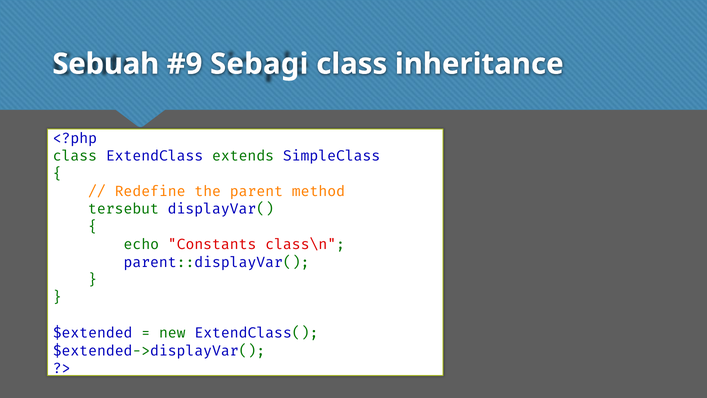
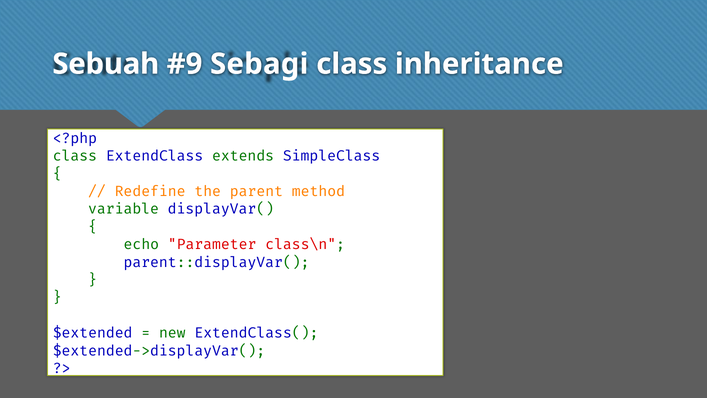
tersebut: tersebut -> variable
Constants: Constants -> Parameter
